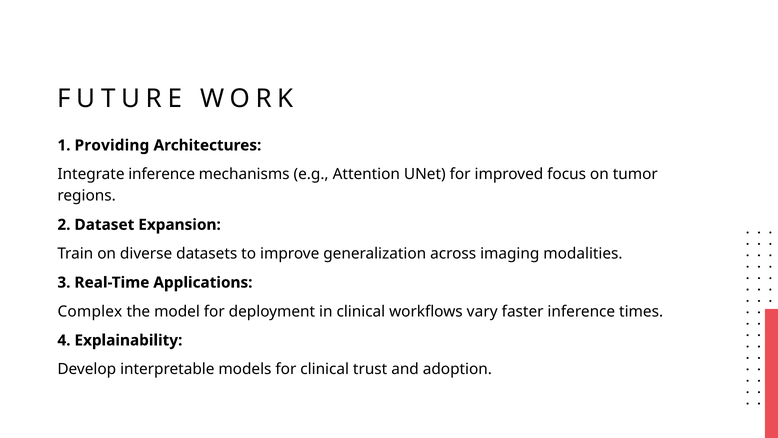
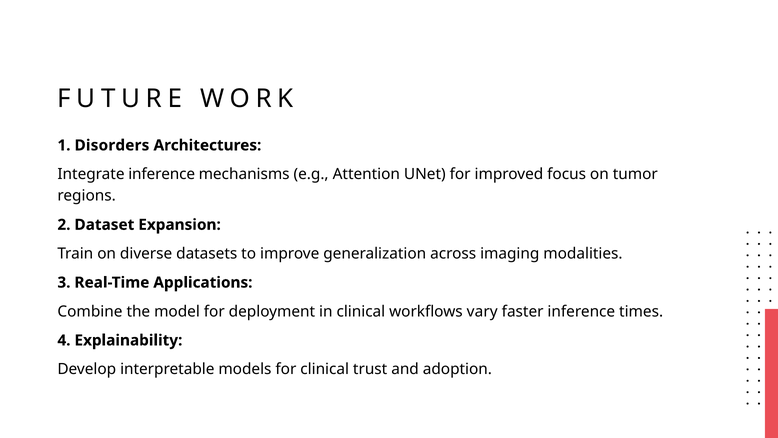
Providing: Providing -> Disorders
Complex: Complex -> Combine
